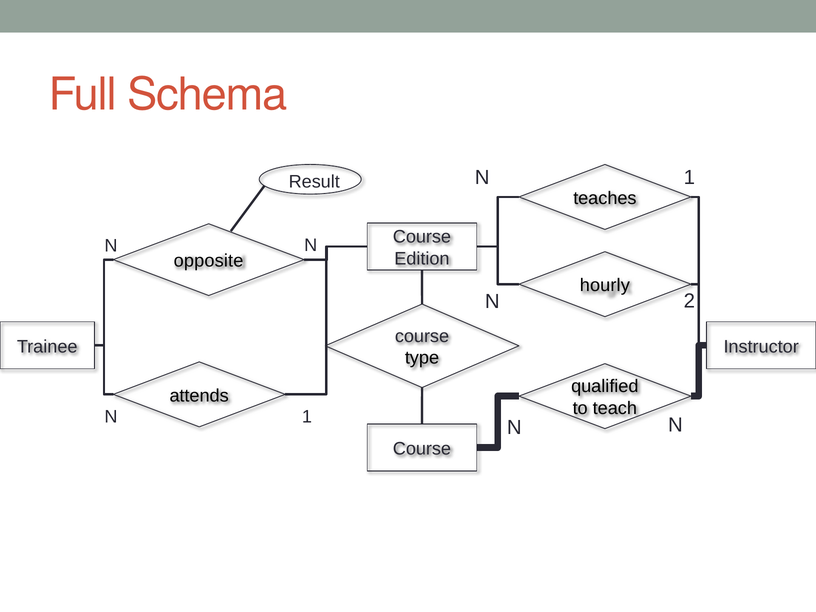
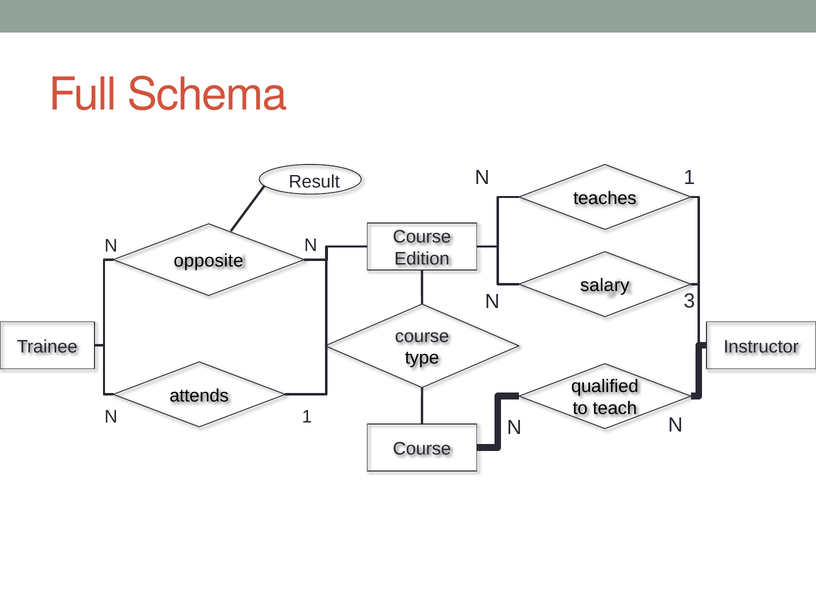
hourly: hourly -> salary
2: 2 -> 3
